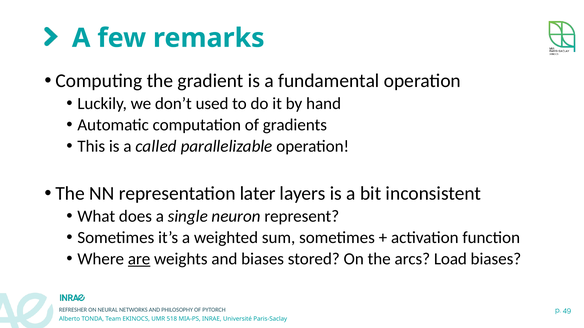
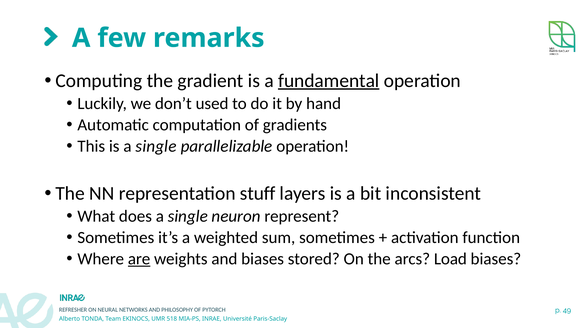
fundamental underline: none -> present
is a called: called -> single
later: later -> stuff
